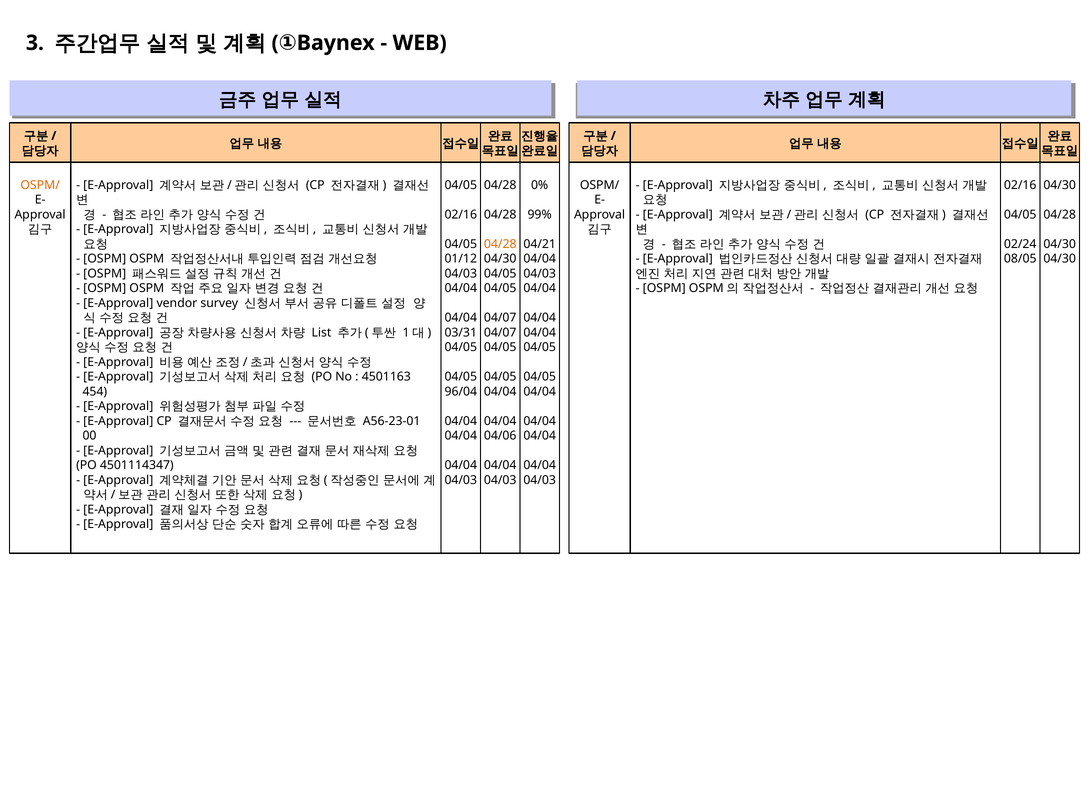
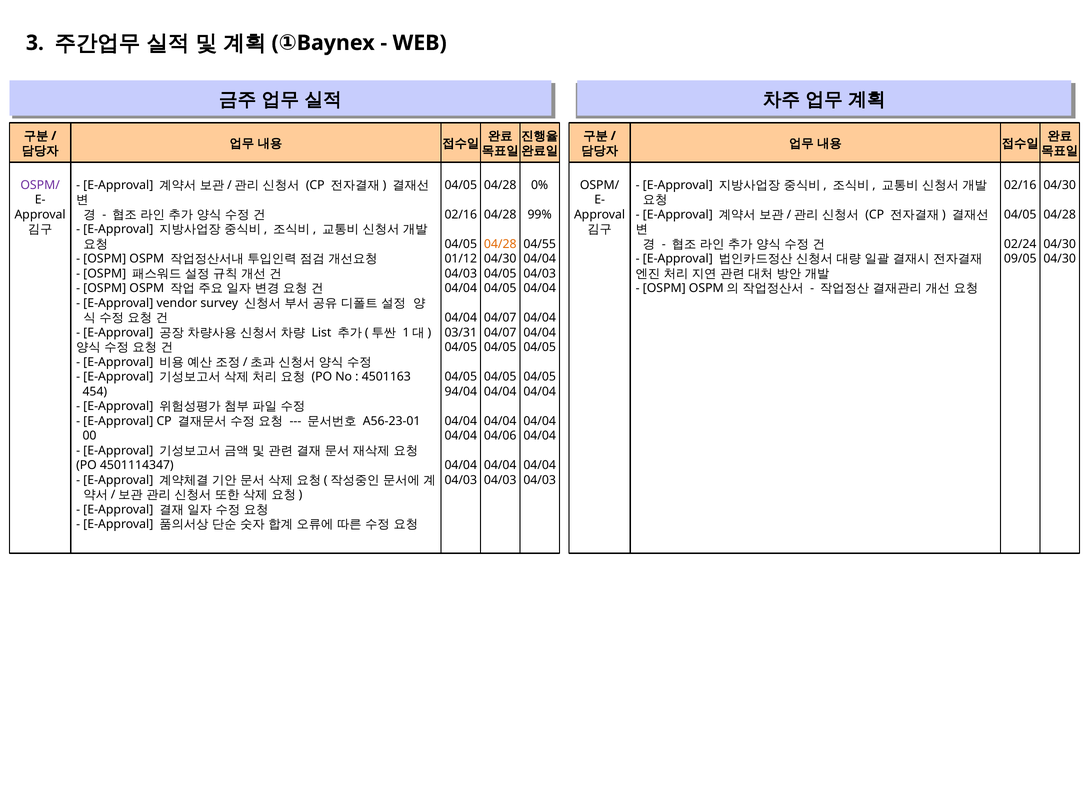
OSPM/ at (40, 185) colour: orange -> purple
04/21: 04/21 -> 04/55
08/05: 08/05 -> 09/05
96/04: 96/04 -> 94/04
